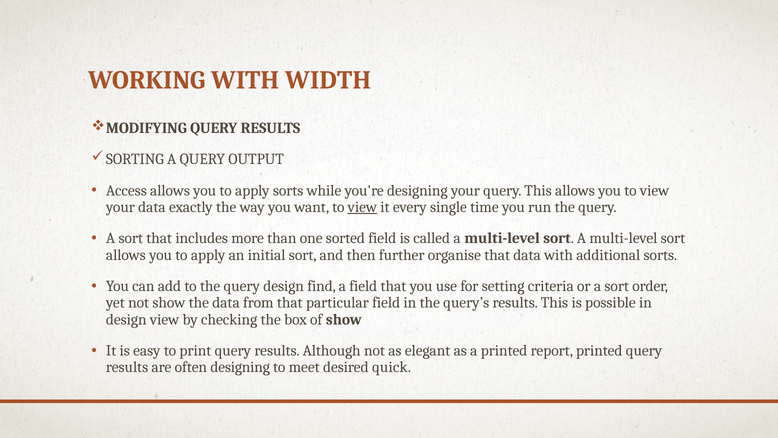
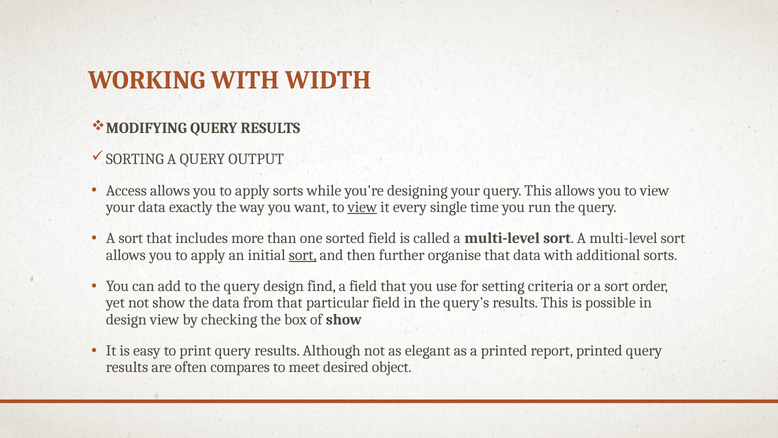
sort at (303, 255) underline: none -> present
often designing: designing -> compares
quick: quick -> object
